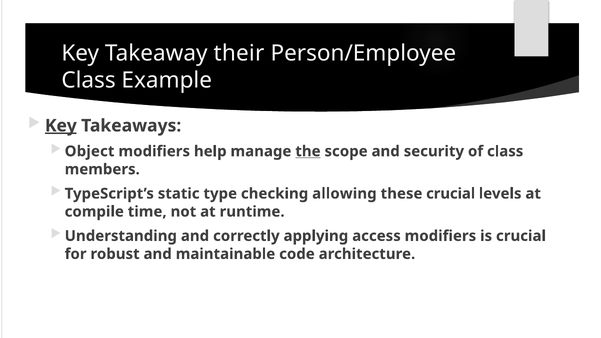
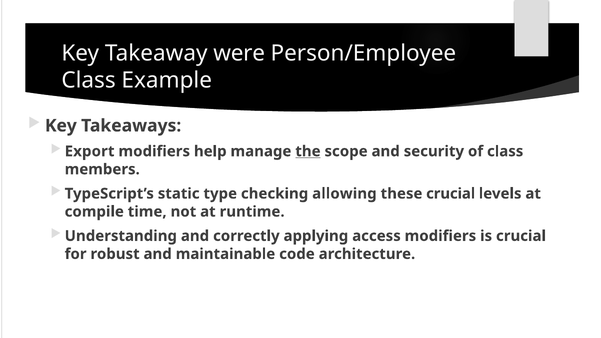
their: their -> were
Key at (61, 126) underline: present -> none
Object: Object -> Export
